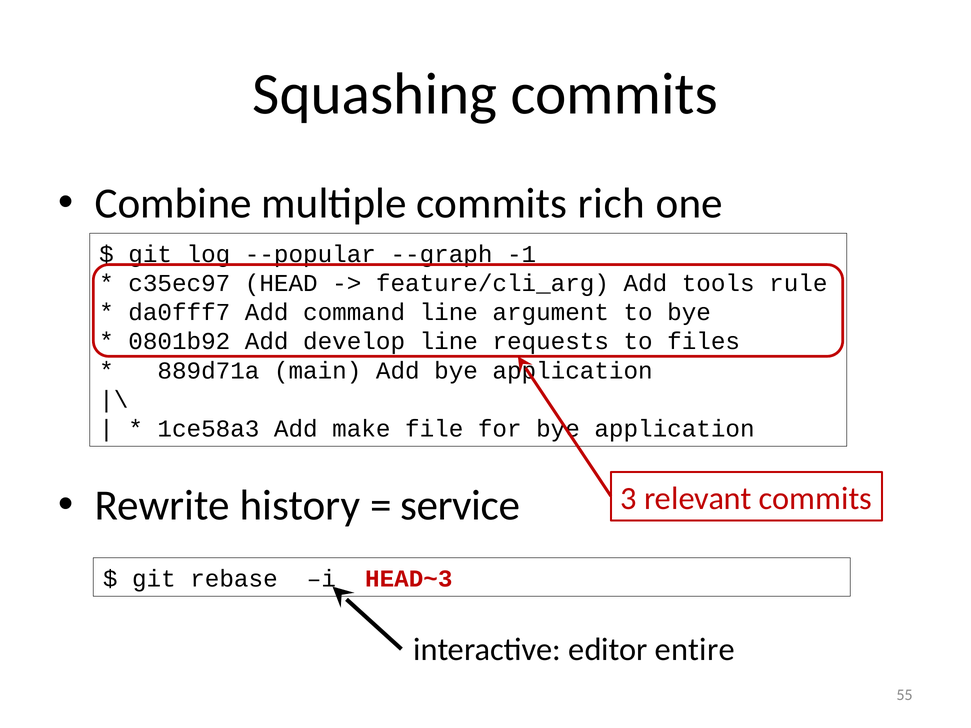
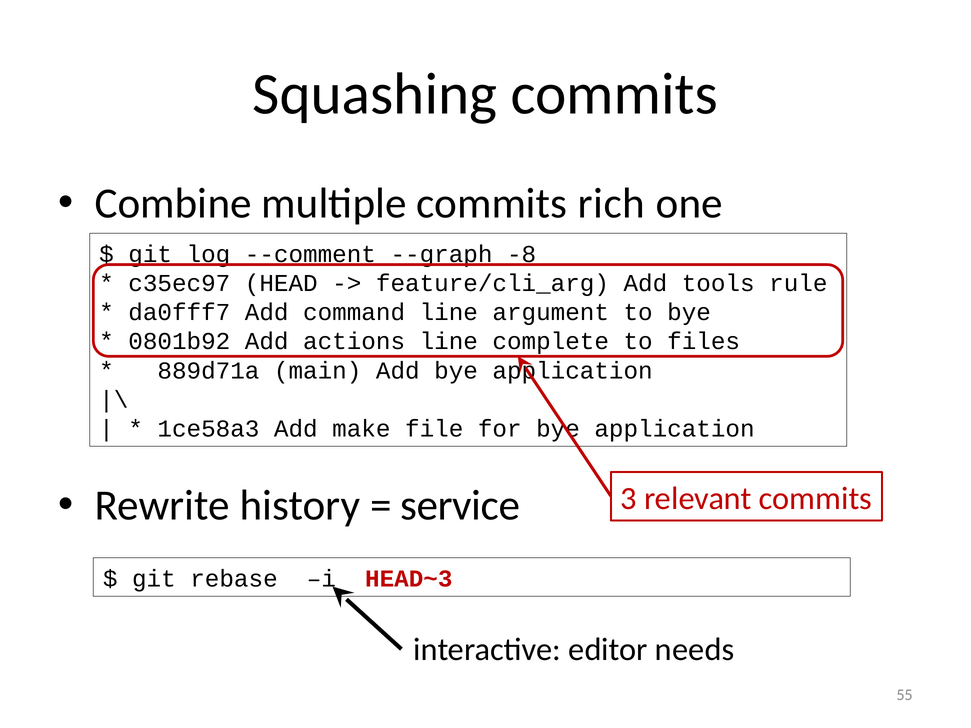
--popular: --popular -> --comment
-1: -1 -> -8
develop: develop -> actions
requests: requests -> complete
entire: entire -> needs
